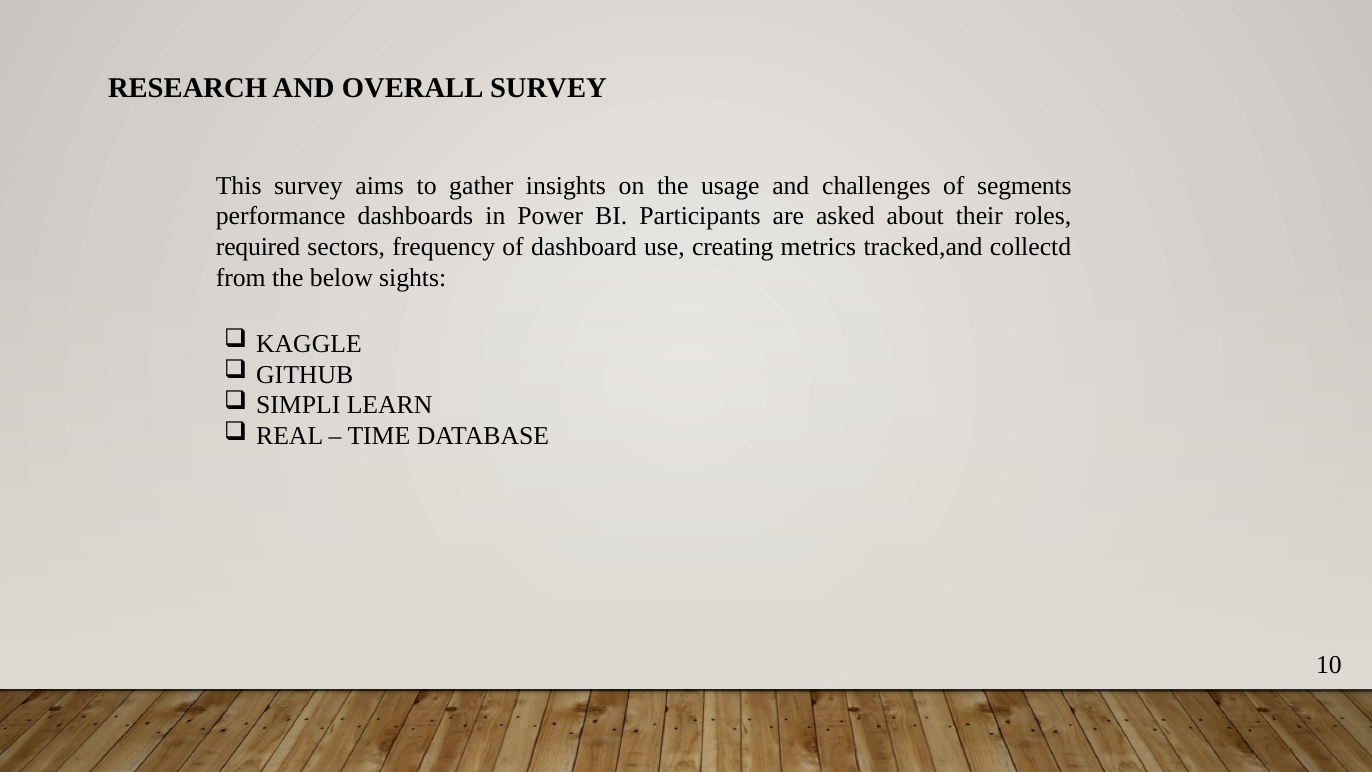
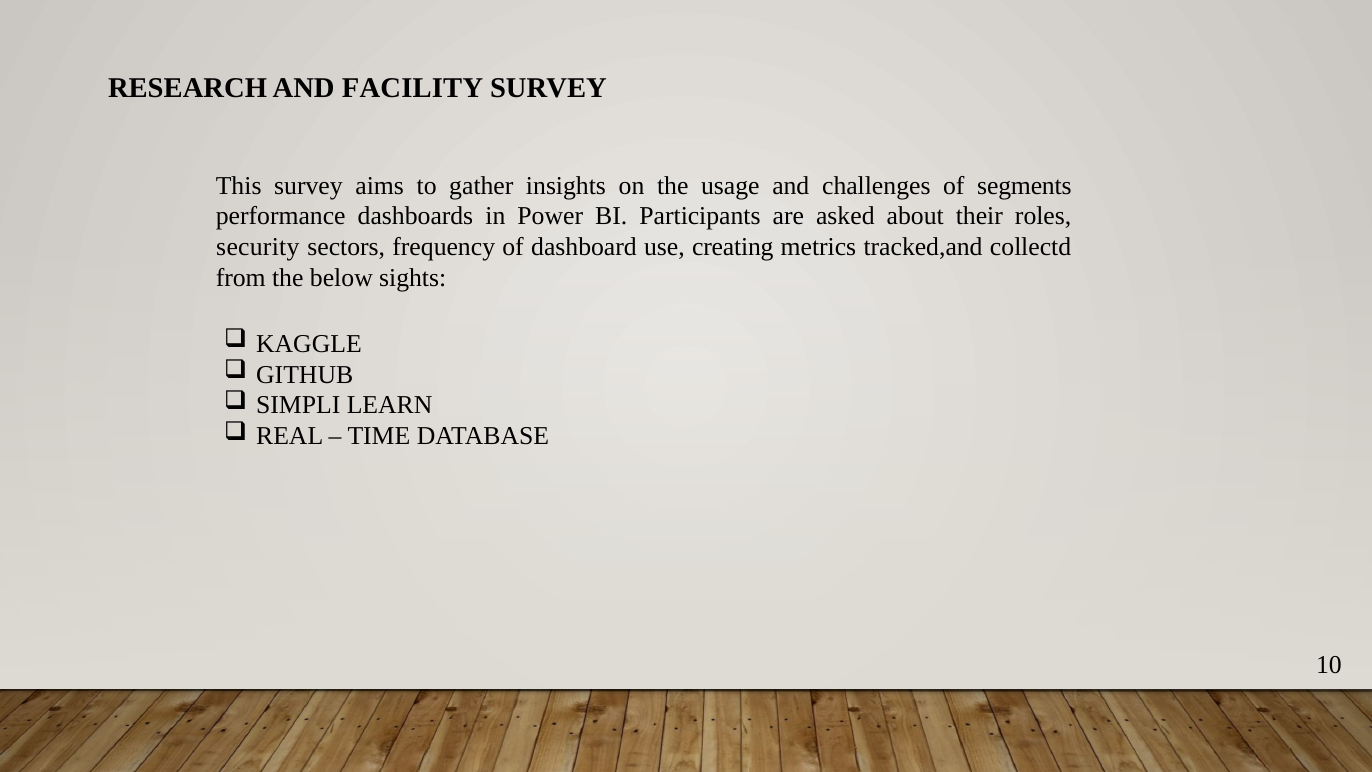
OVERALL: OVERALL -> FACILITY
required: required -> security
